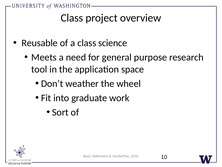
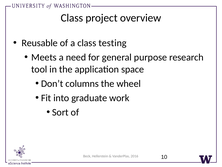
science: science -> testing
weather: weather -> columns
